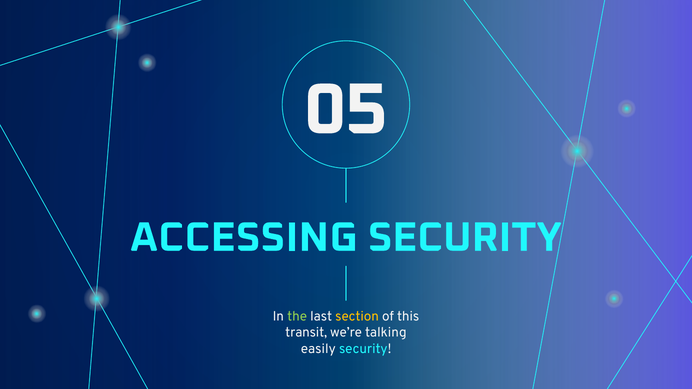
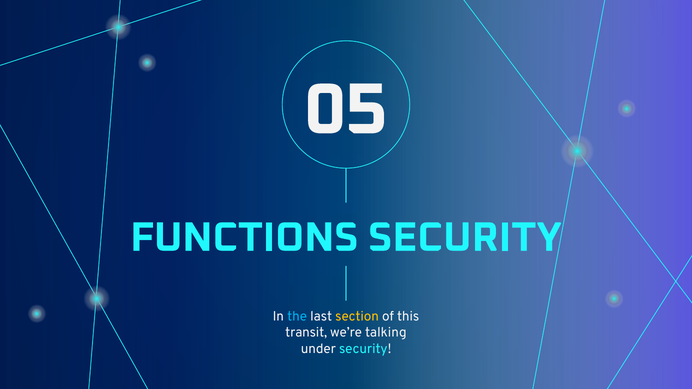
ACCESSING: ACCESSING -> FUNCTIONS
the colour: light green -> light blue
easily: easily -> under
